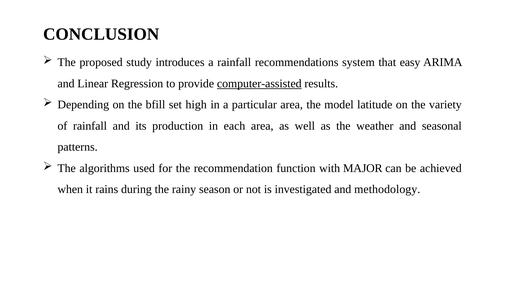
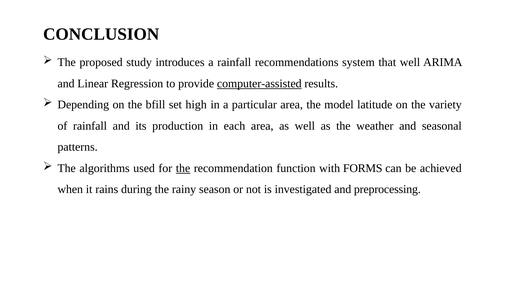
that easy: easy -> well
the at (183, 168) underline: none -> present
MAJOR: MAJOR -> FORMS
methodology: methodology -> preprocessing
